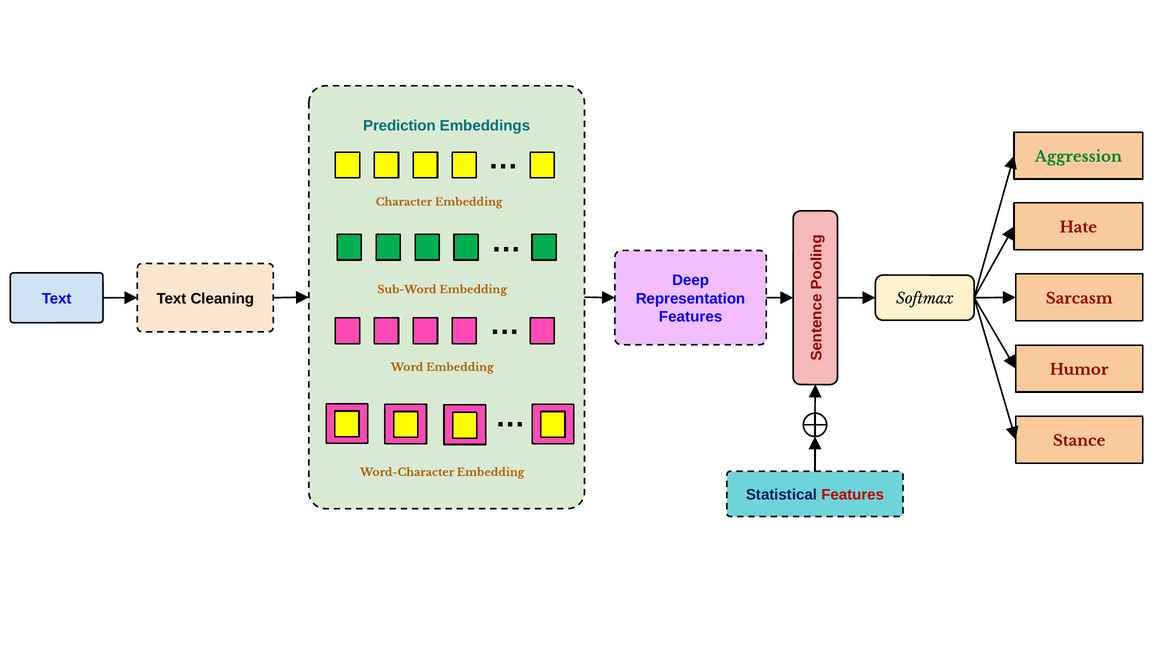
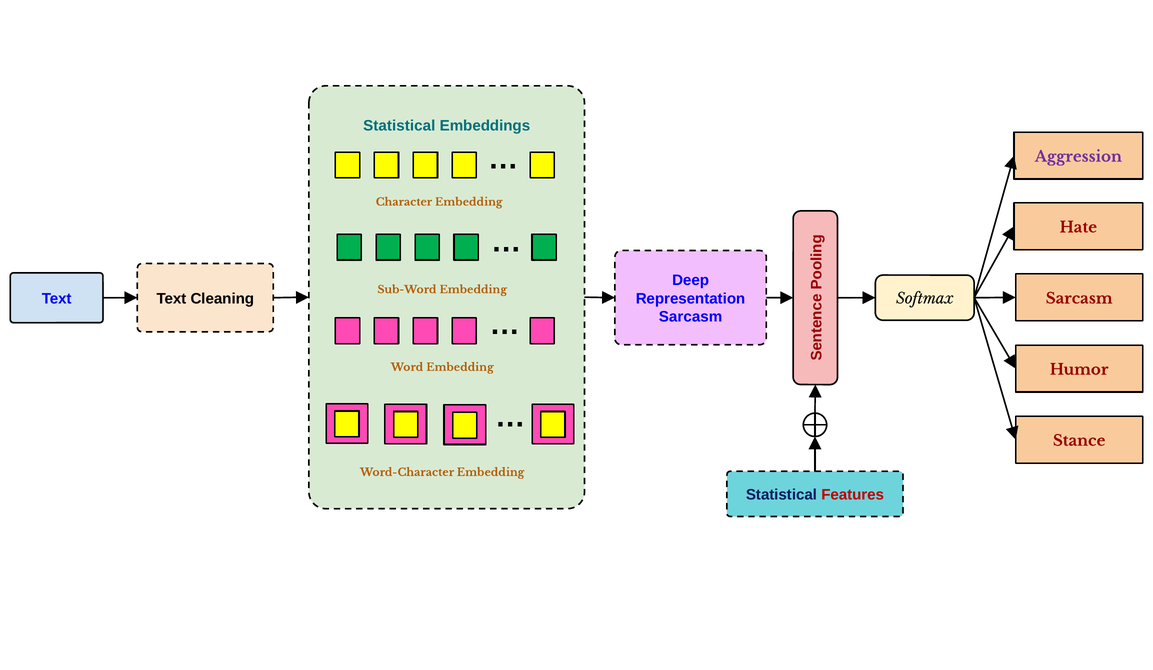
Prediction at (399, 126): Prediction -> Statistical
Aggression colour: green -> purple
Features at (691, 317): Features -> Sarcasm
